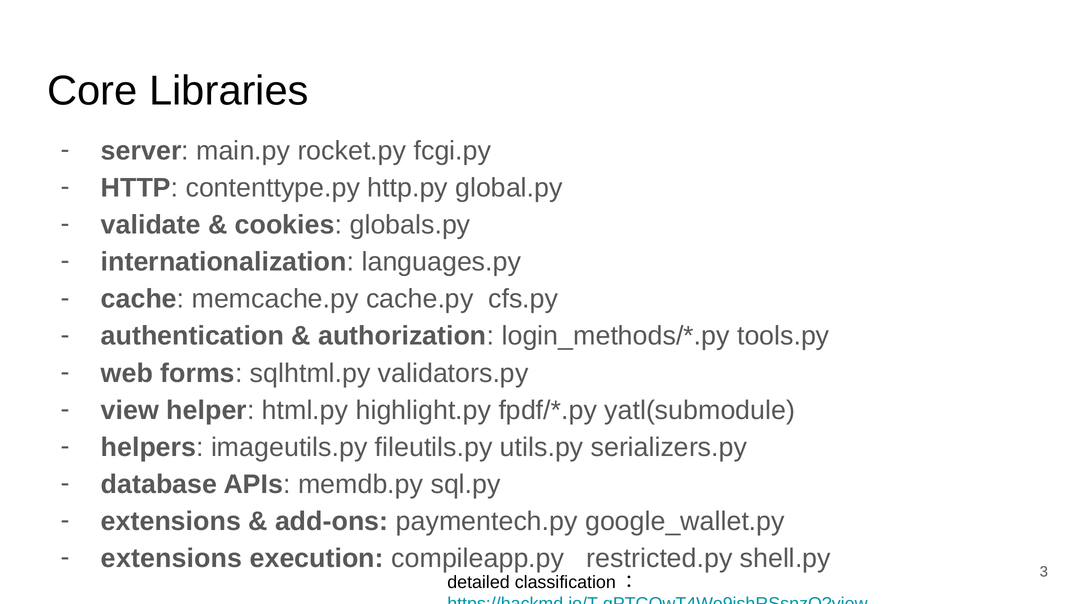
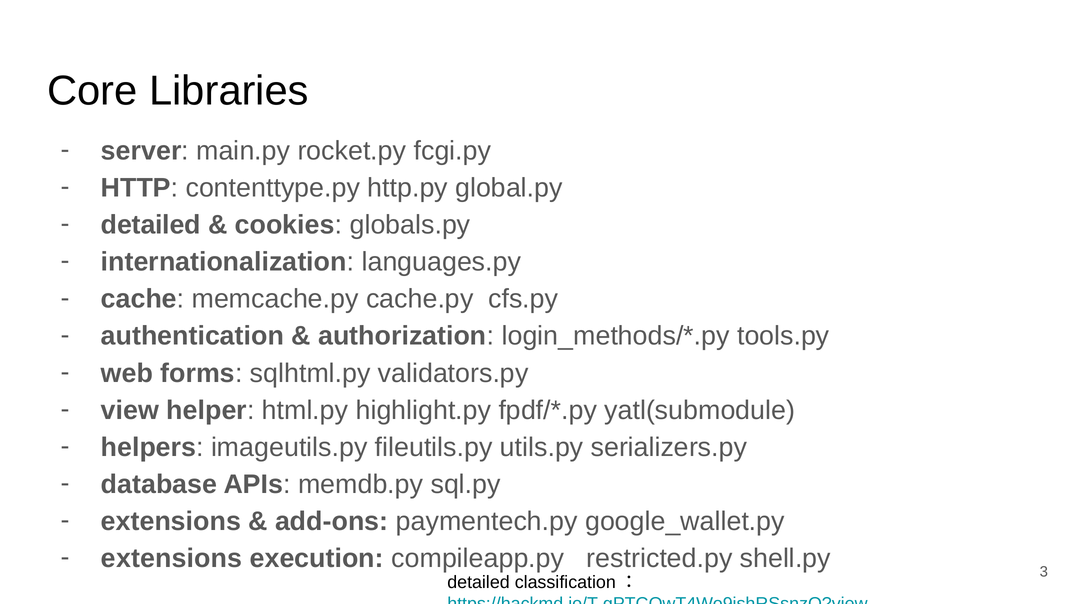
validate at (151, 225): validate -> detailed
